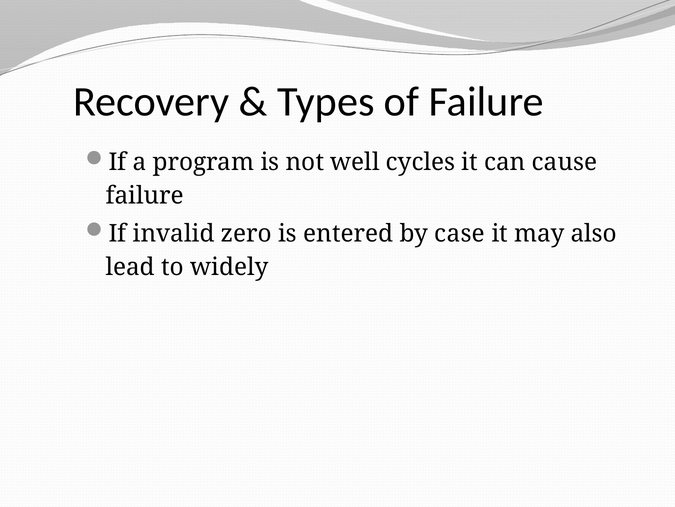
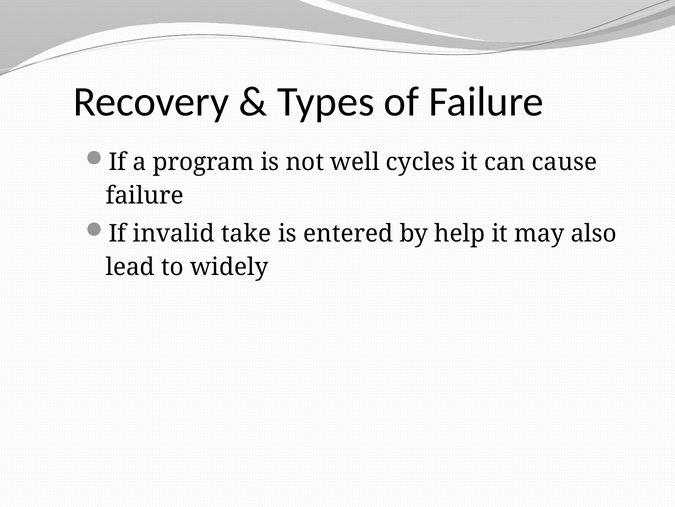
zero: zero -> take
case: case -> help
